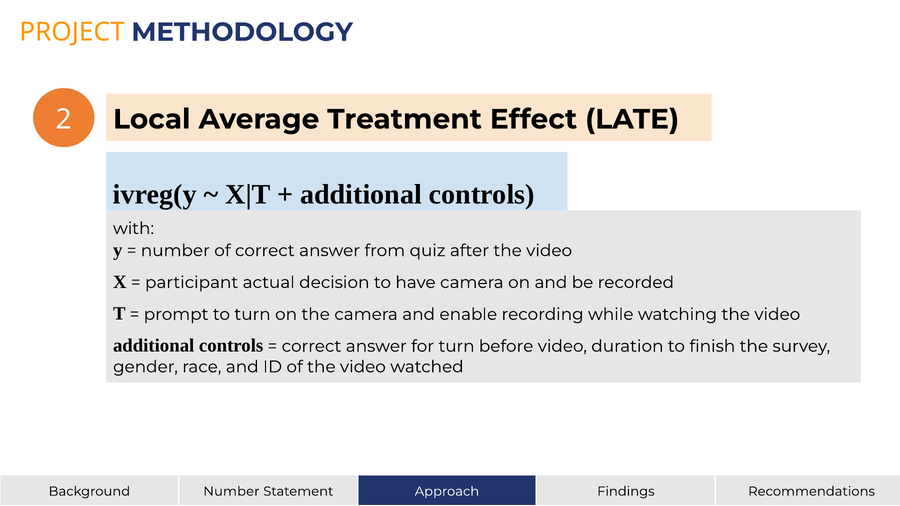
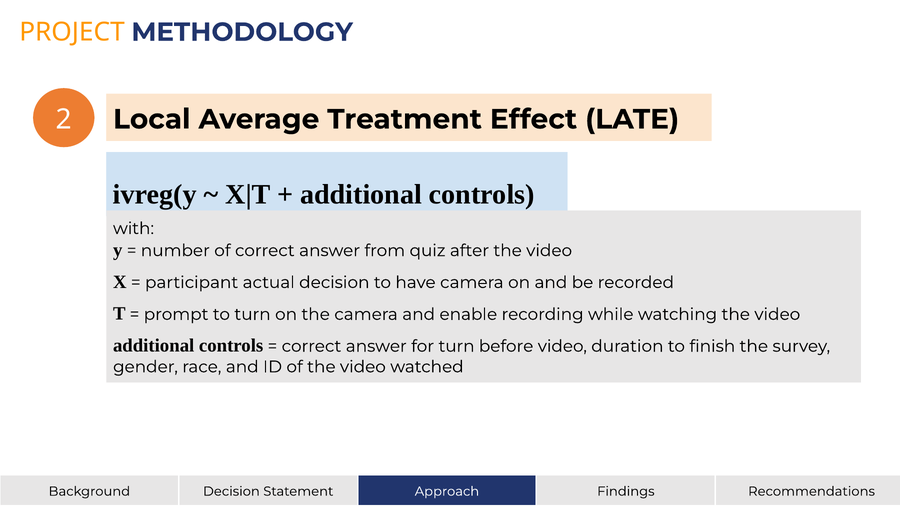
Background Number: Number -> Decision
